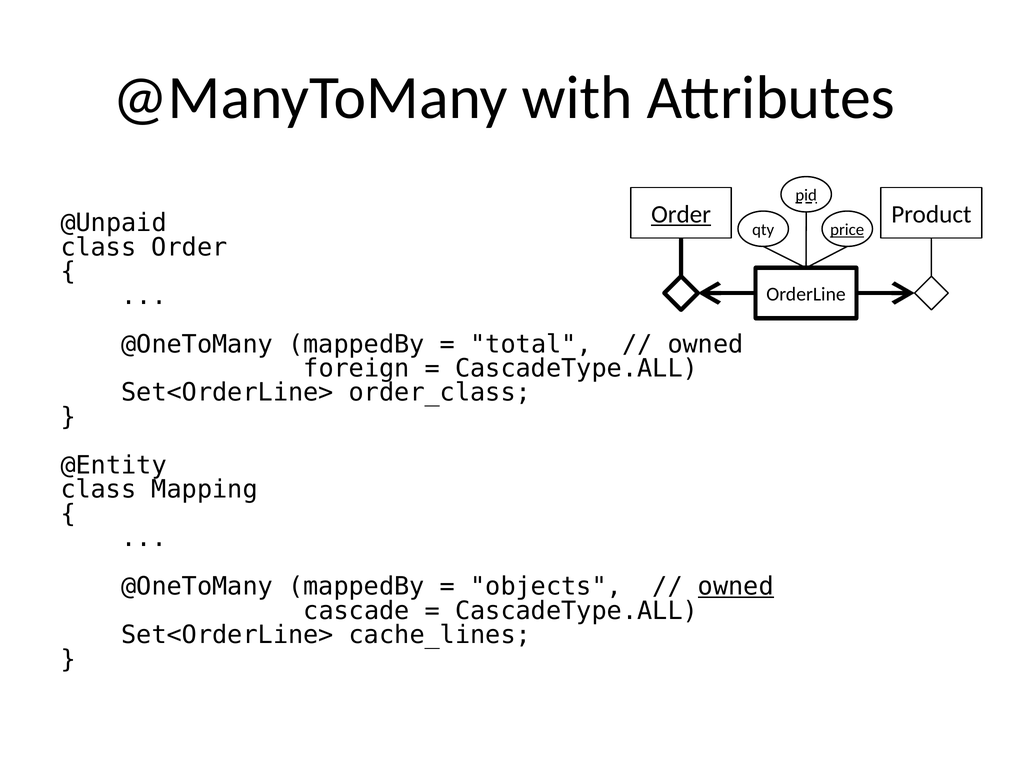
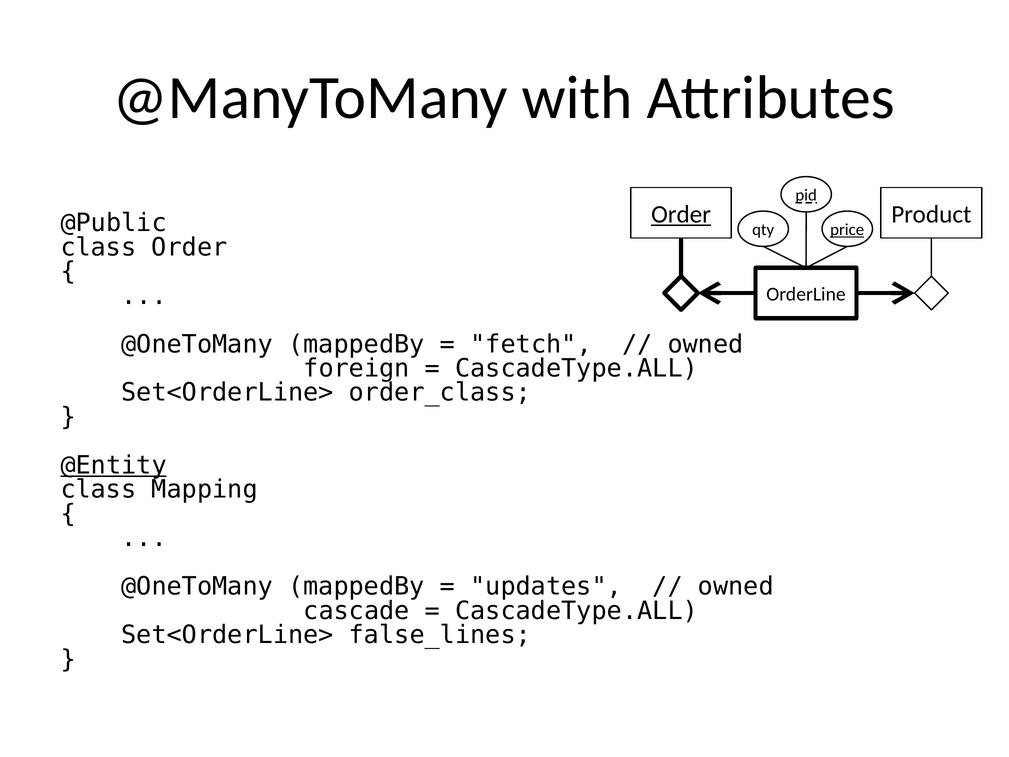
@Unpaid: @Unpaid -> @Public
total: total -> fetch
@Entity underline: none -> present
objects: objects -> updates
owned at (736, 586) underline: present -> none
cache_lines: cache_lines -> false_lines
